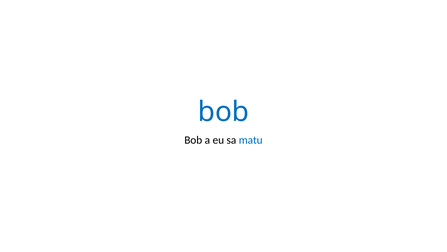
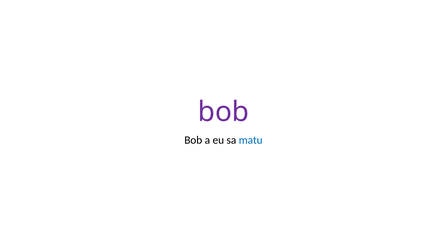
bob at (224, 112) colour: blue -> purple
